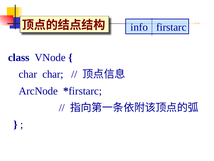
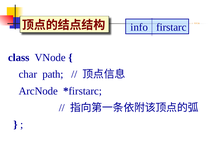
char char: char -> path
